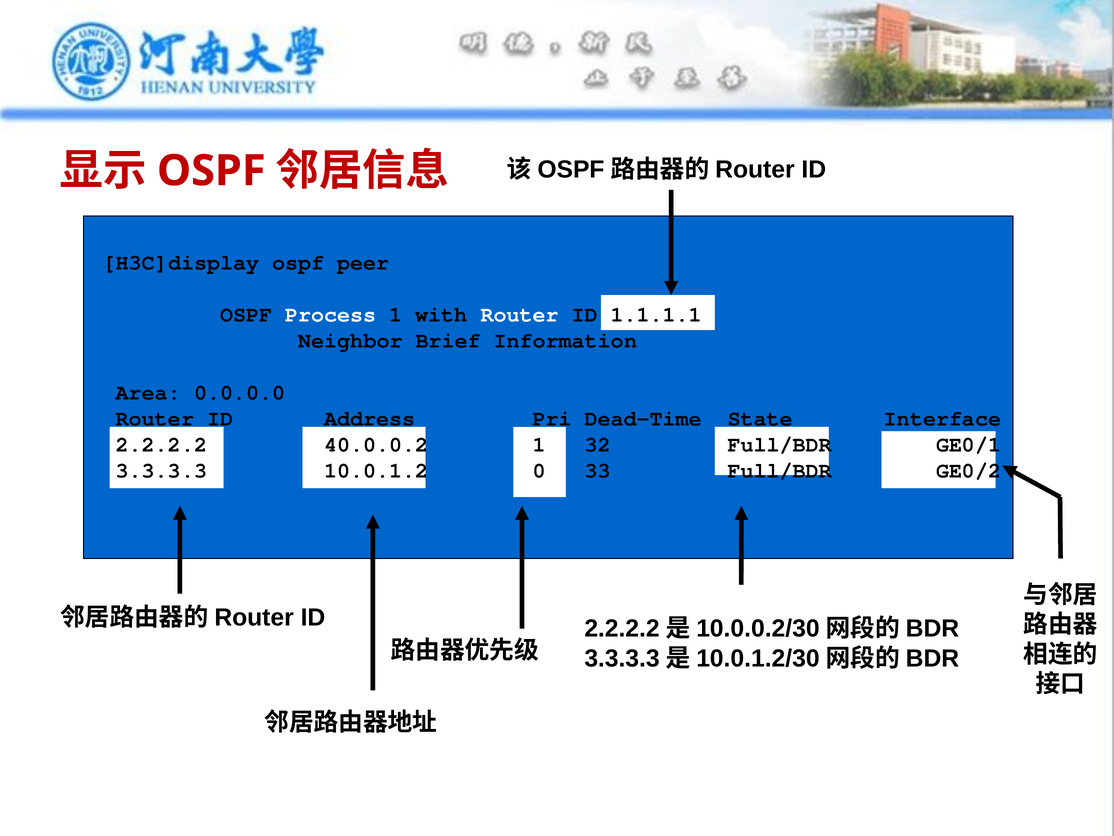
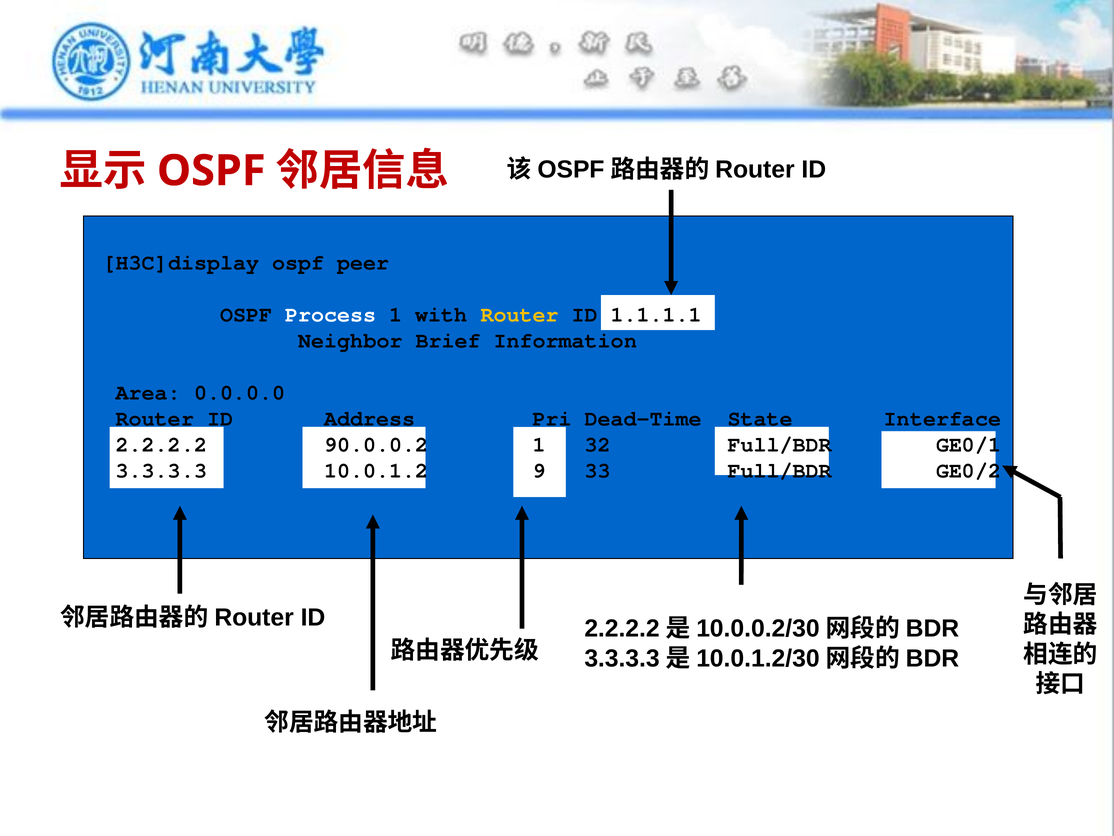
Router at (520, 314) colour: white -> yellow
40.0.0.2: 40.0.0.2 -> 90.0.0.2
0: 0 -> 9
